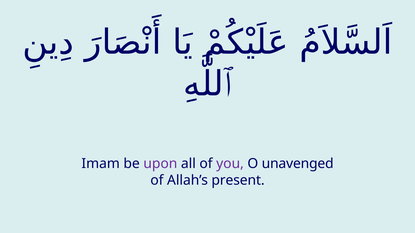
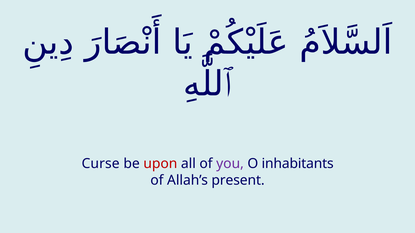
Imam: Imam -> Curse
upon colour: purple -> red
unavenged: unavenged -> inhabitants
